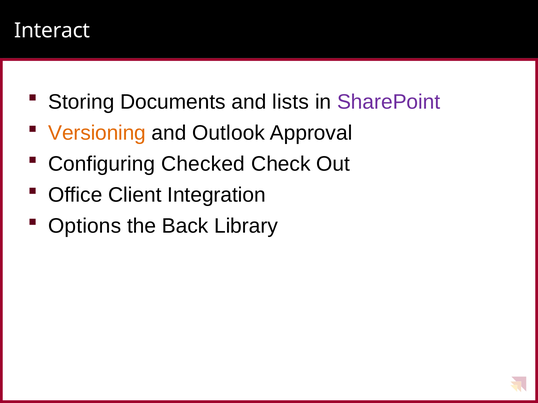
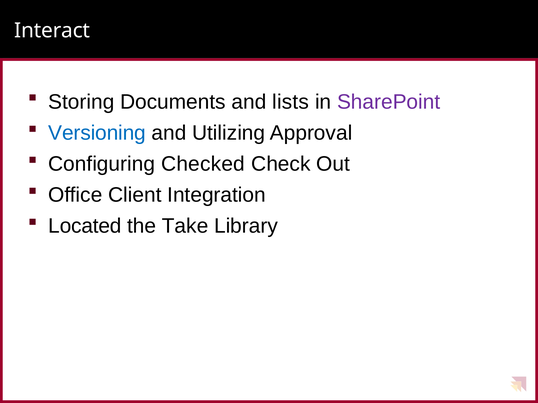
Versioning colour: orange -> blue
Outlook: Outlook -> Utilizing
Options: Options -> Located
Back: Back -> Take
